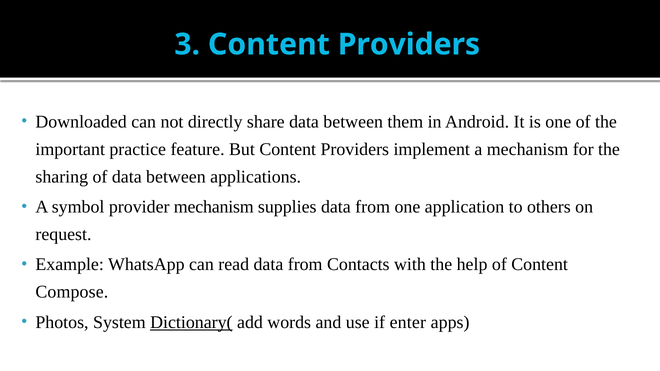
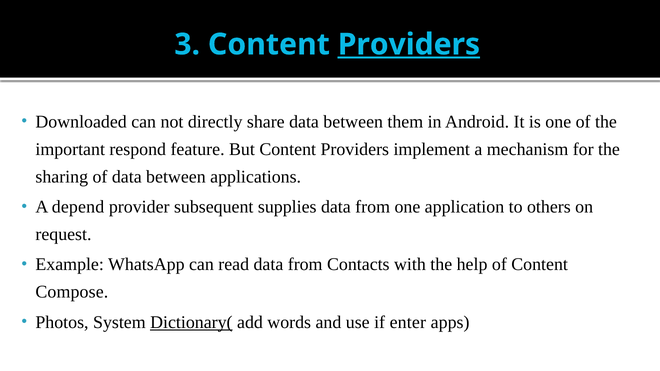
Providers at (409, 44) underline: none -> present
practice: practice -> respond
symbol: symbol -> depend
provider mechanism: mechanism -> subsequent
